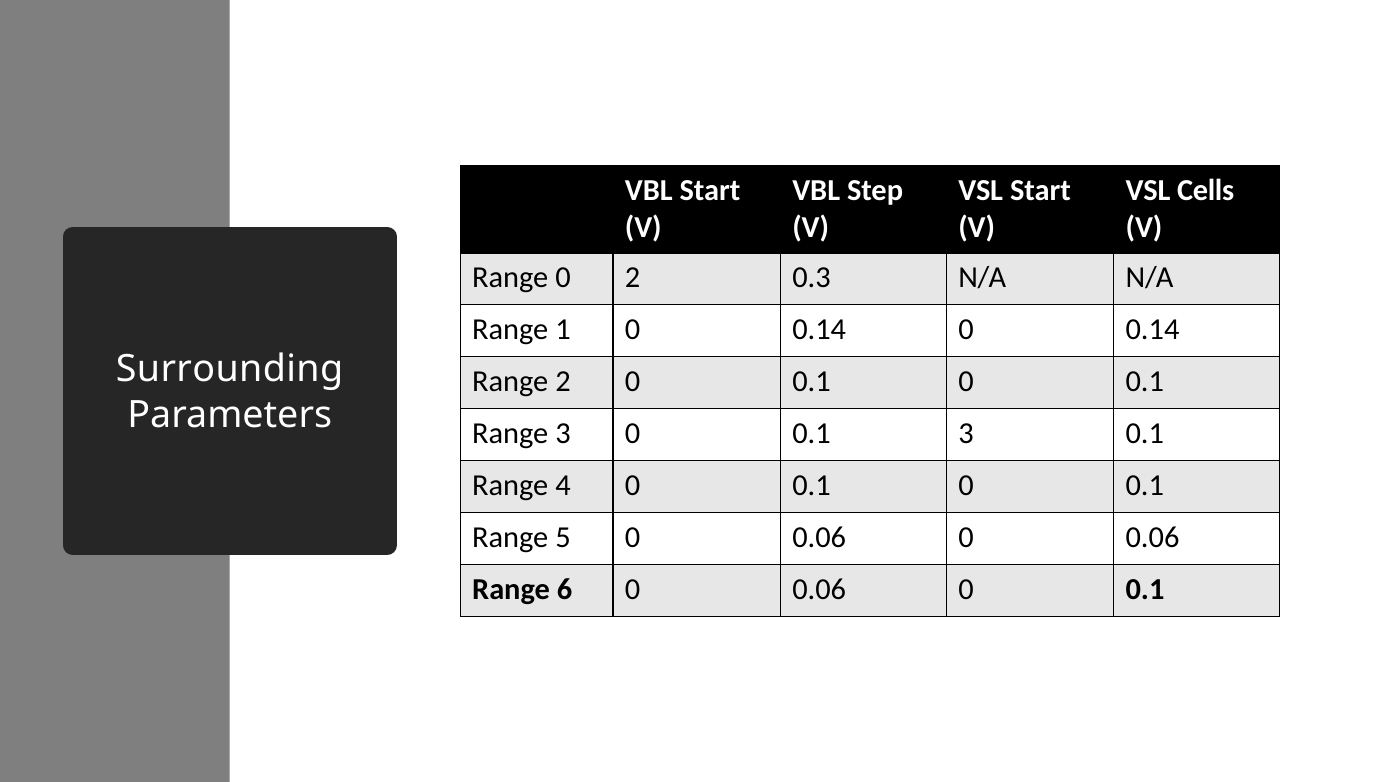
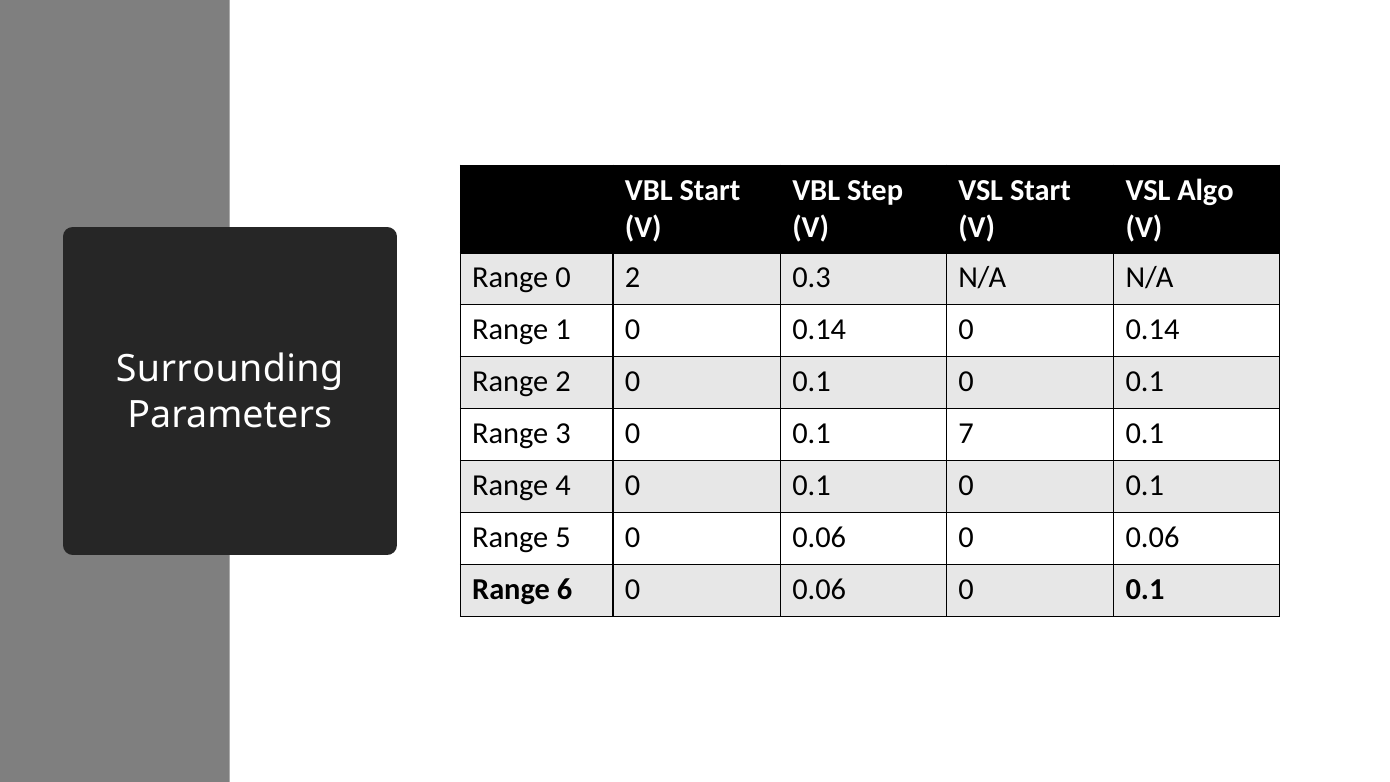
Cells: Cells -> Algo
0.1 3: 3 -> 7
